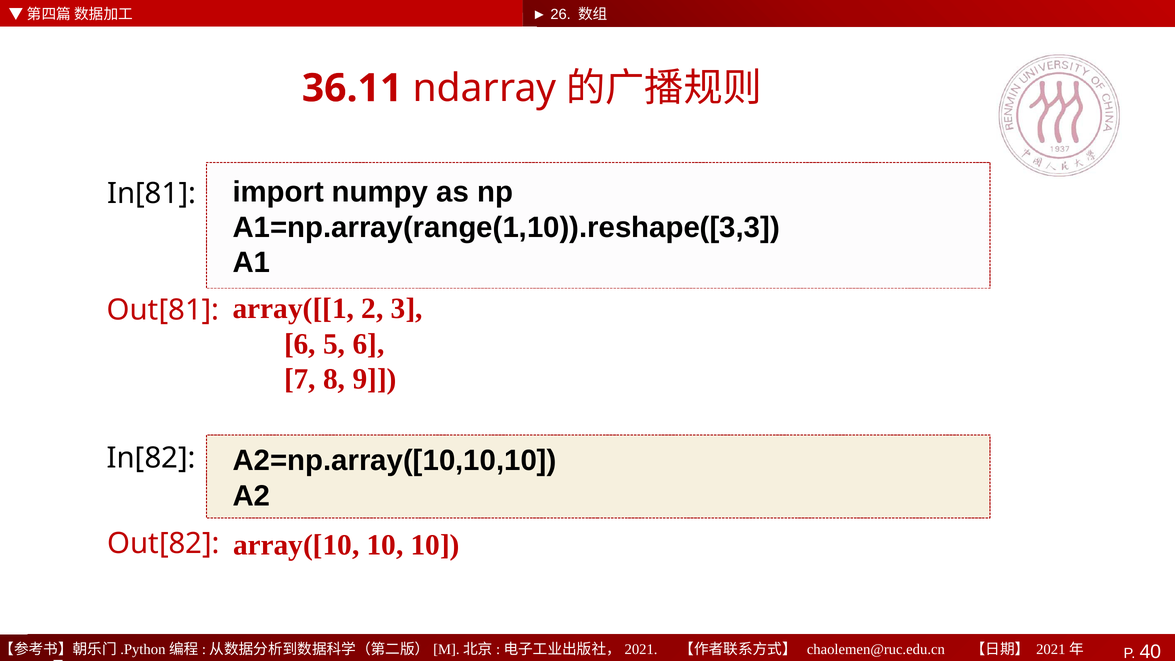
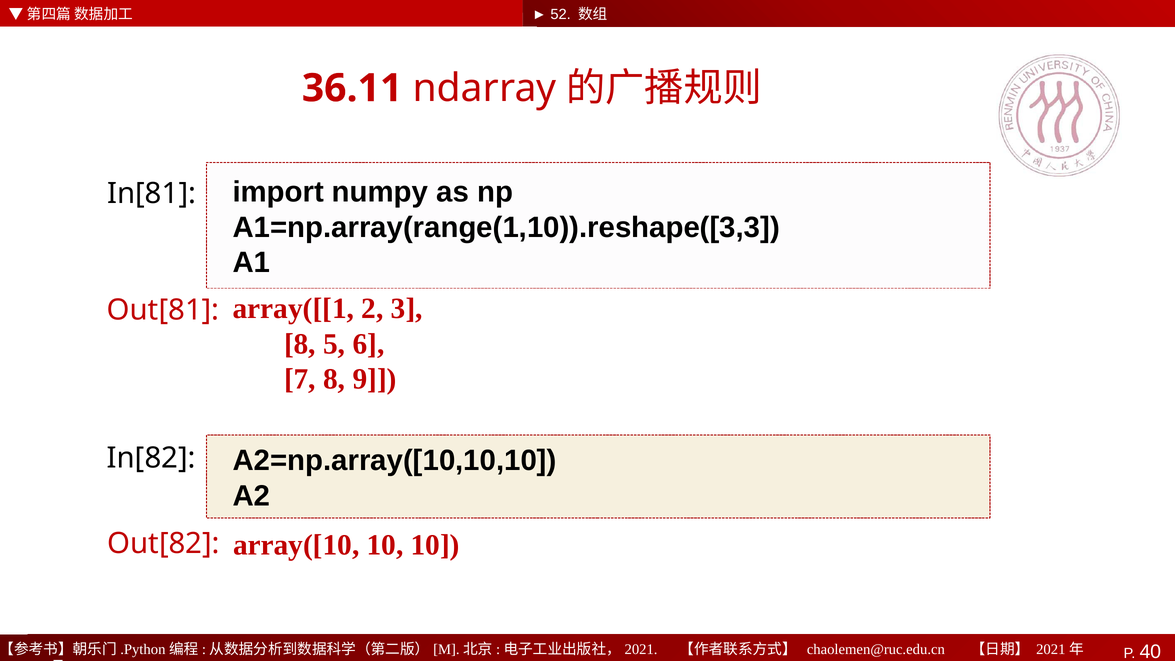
26: 26 -> 52
6 at (300, 344): 6 -> 8
